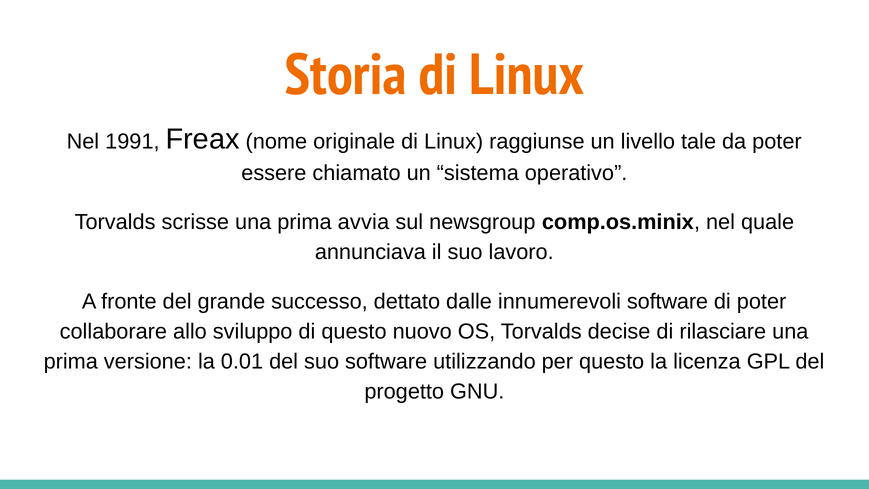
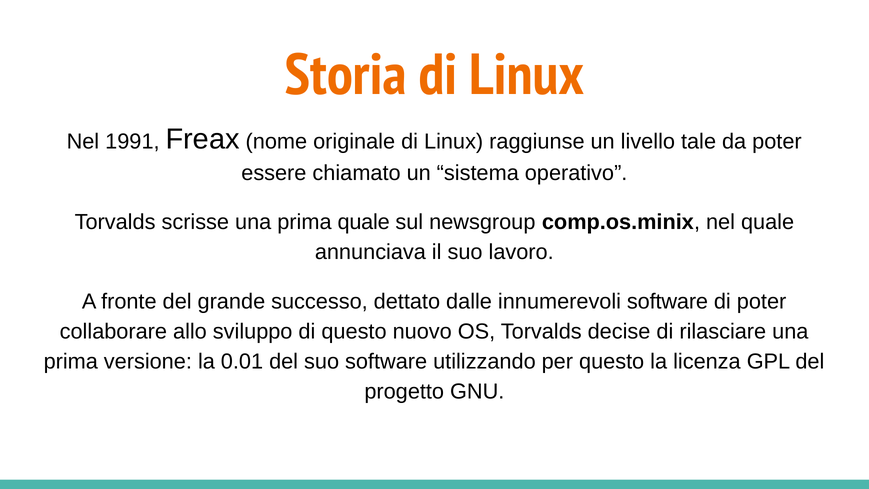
prima avvia: avvia -> quale
